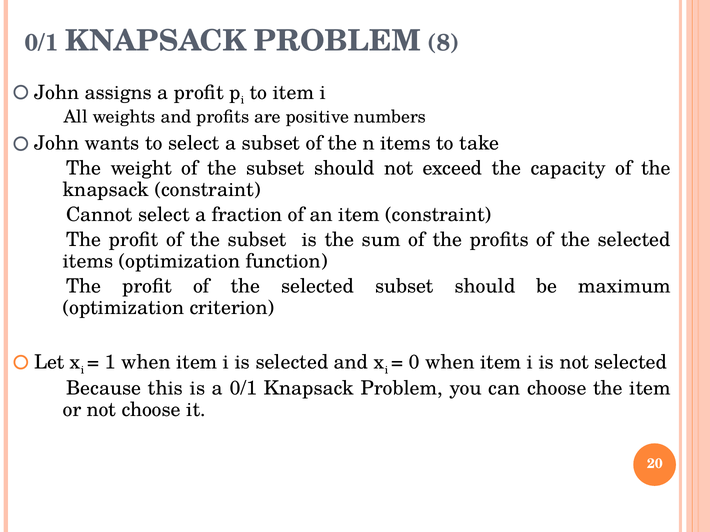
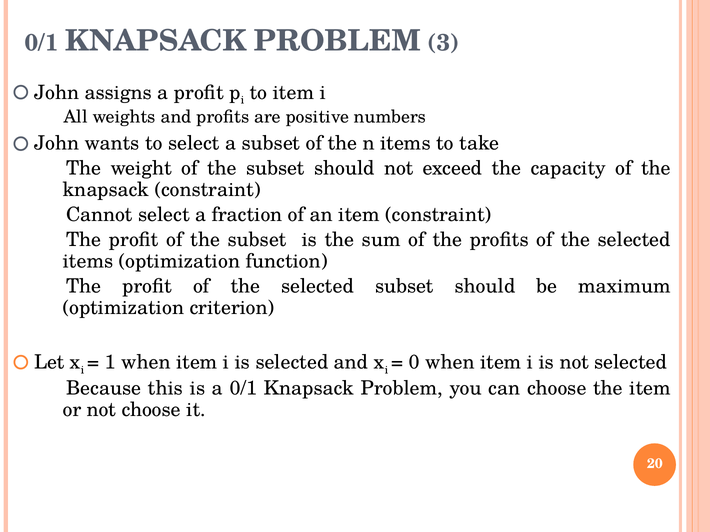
8: 8 -> 3
